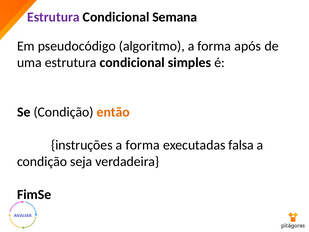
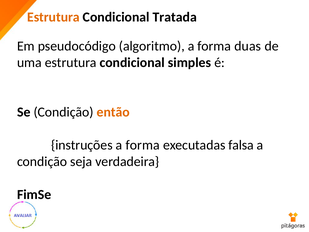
Estrutura at (53, 17) colour: purple -> orange
Semana: Semana -> Tratada
após: após -> duas
